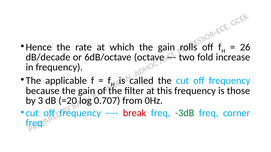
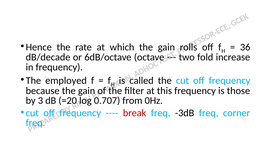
26: 26 -> 36
applicable: applicable -> employed
-3dB colour: green -> black
